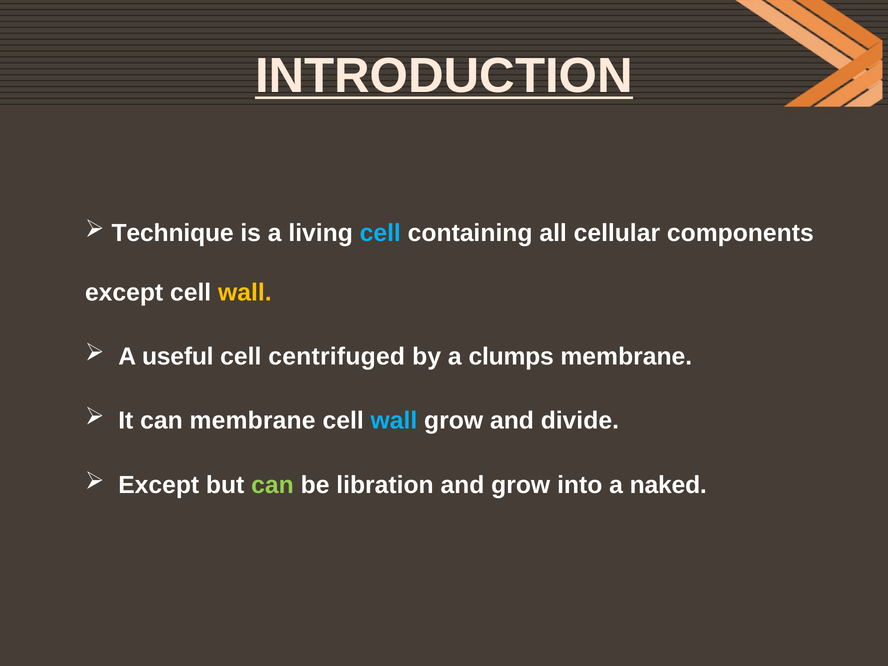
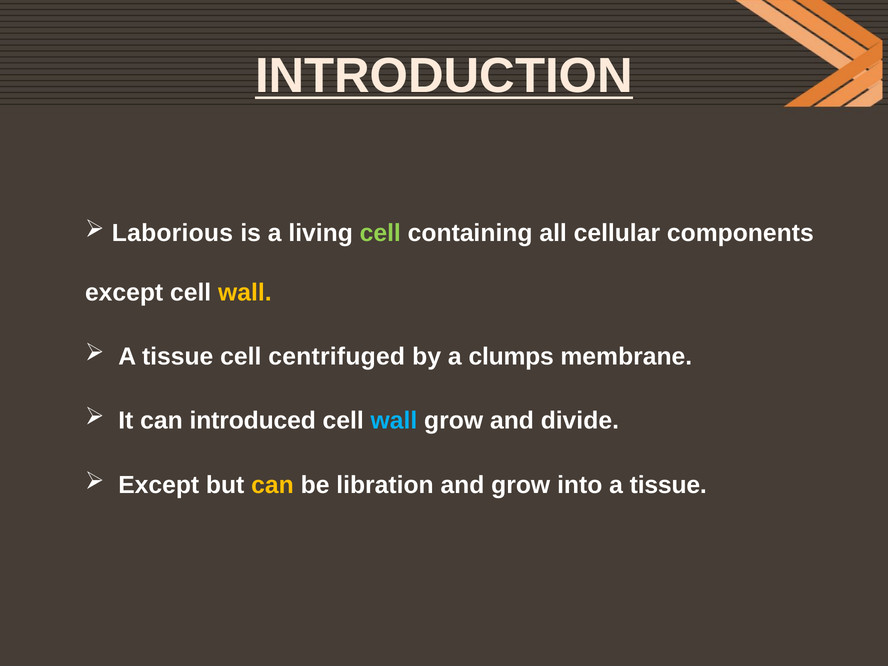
Technique: Technique -> Laborious
cell at (380, 233) colour: light blue -> light green
useful at (178, 357): useful -> tissue
can membrane: membrane -> introduced
can at (272, 485) colour: light green -> yellow
into a naked: naked -> tissue
